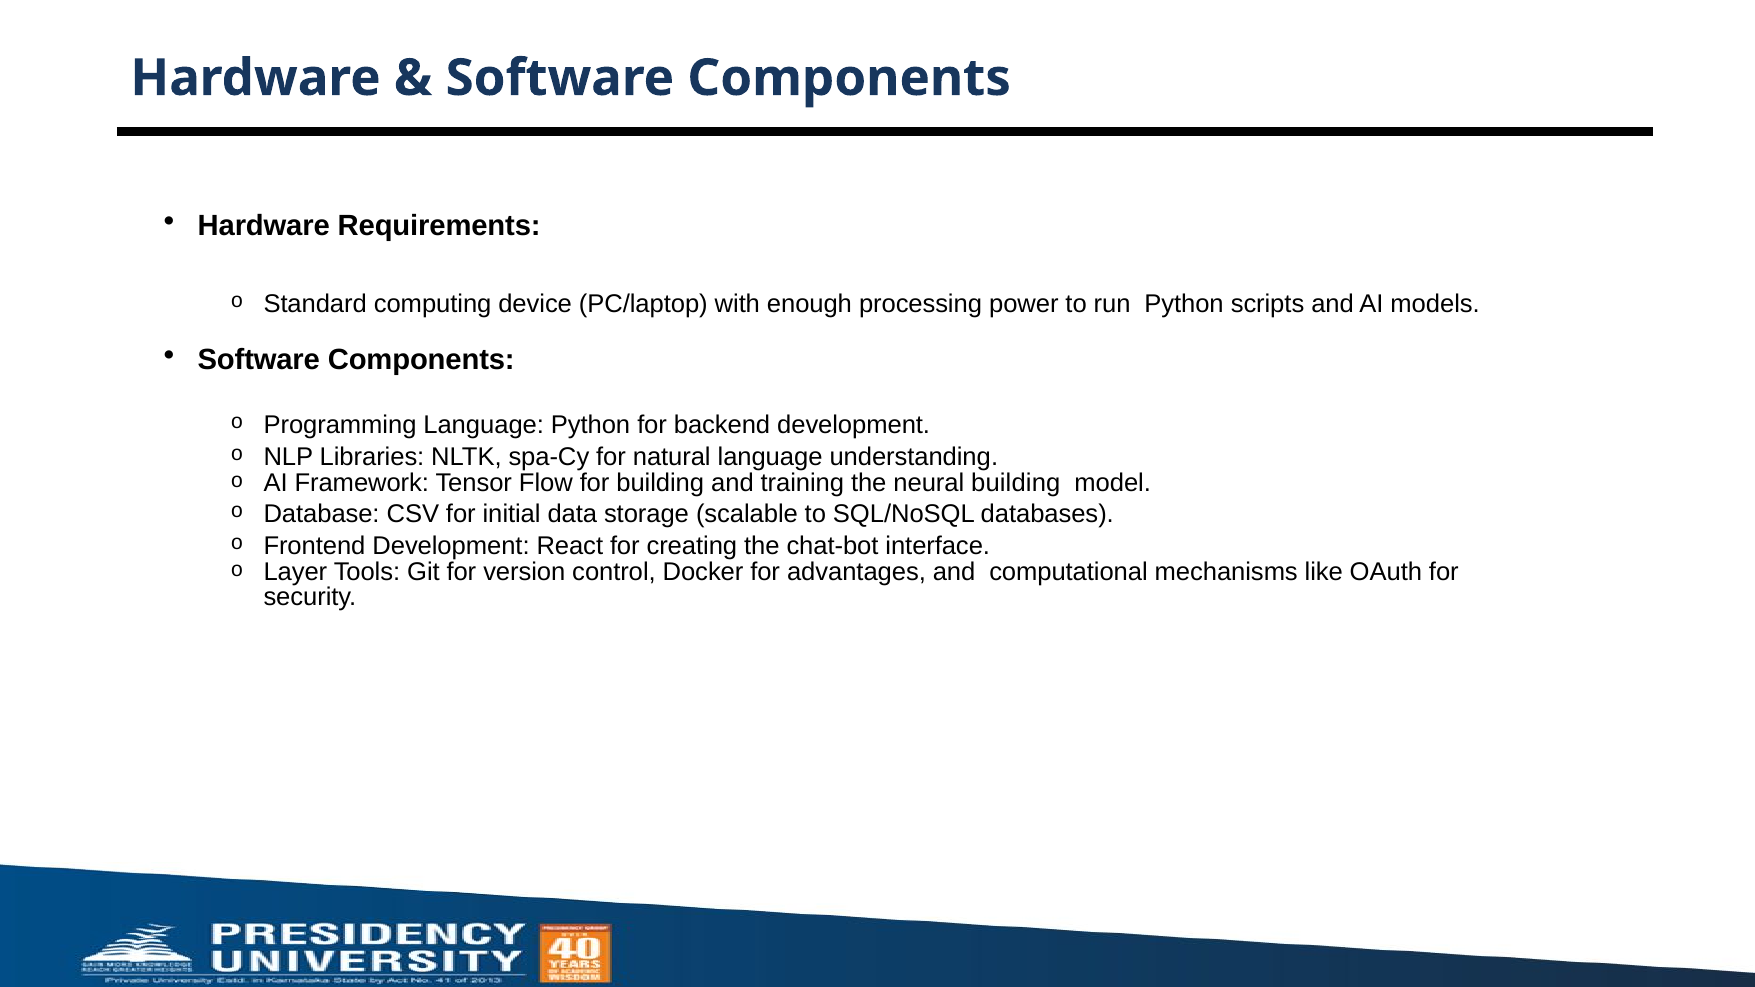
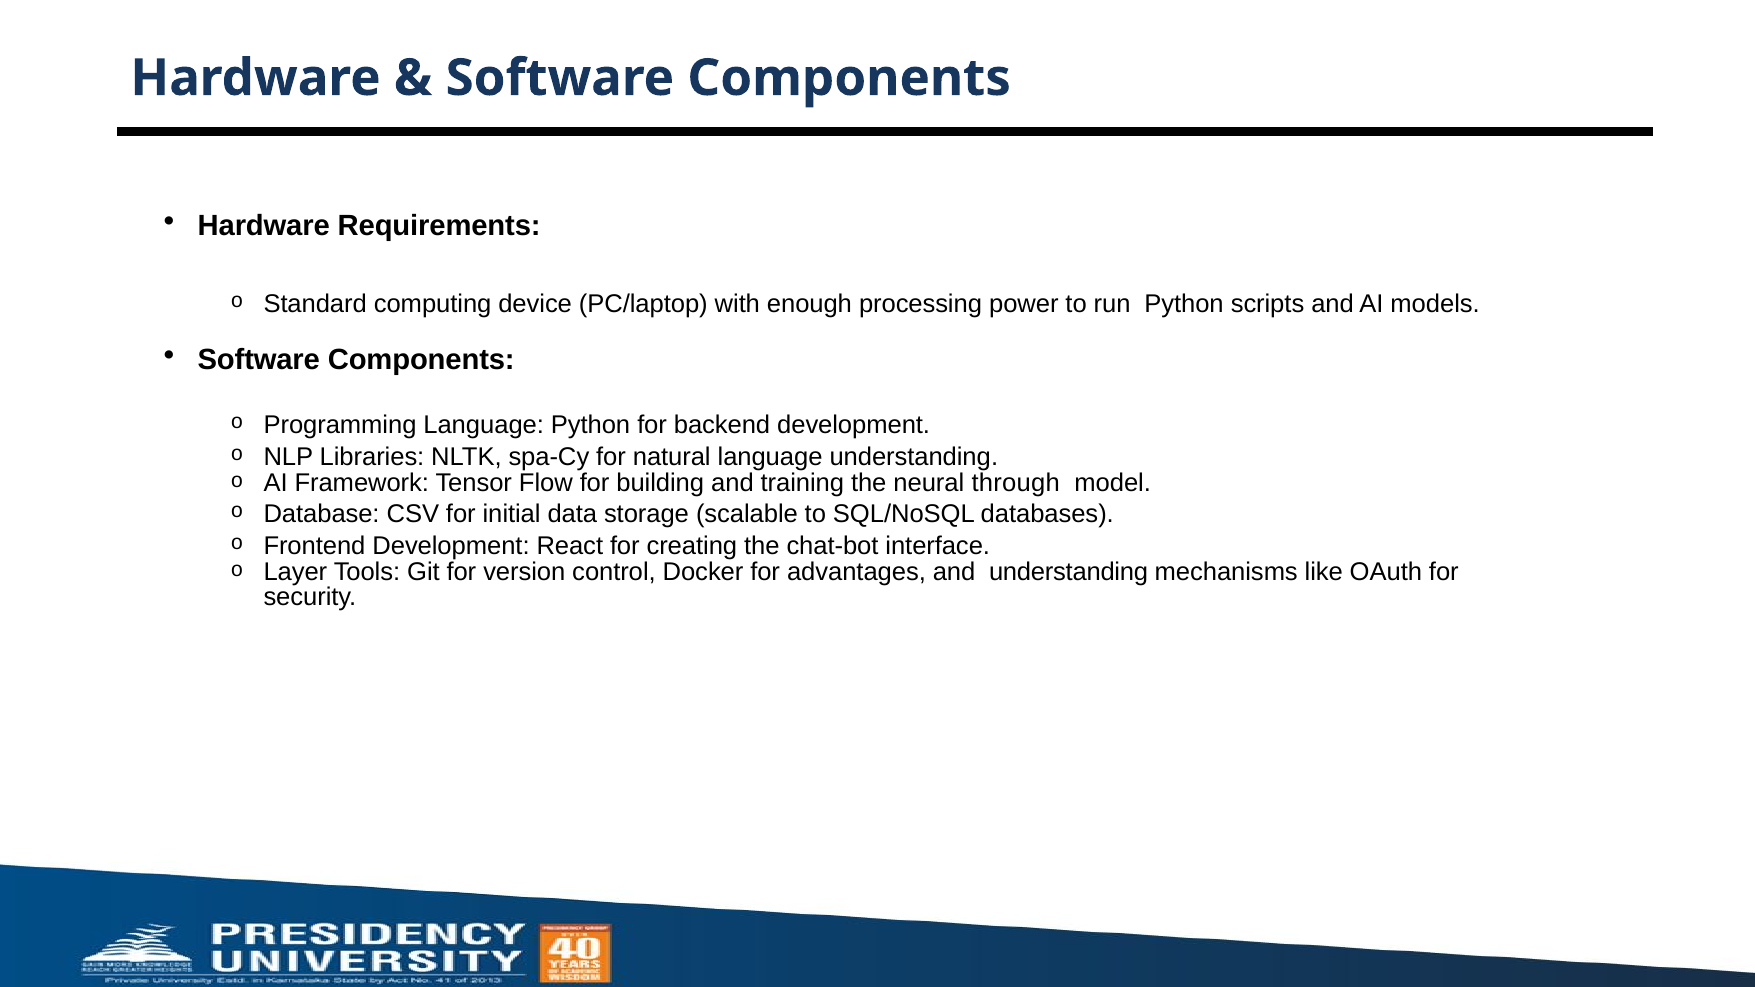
neural building: building -> through
and computational: computational -> understanding
